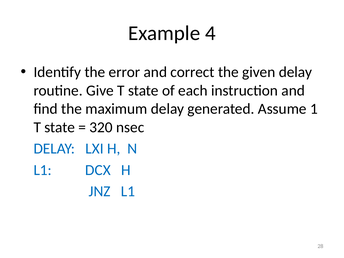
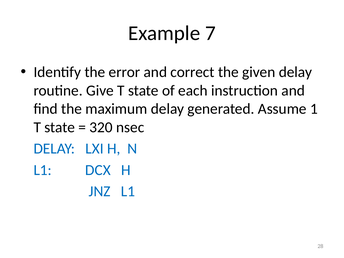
4: 4 -> 7
